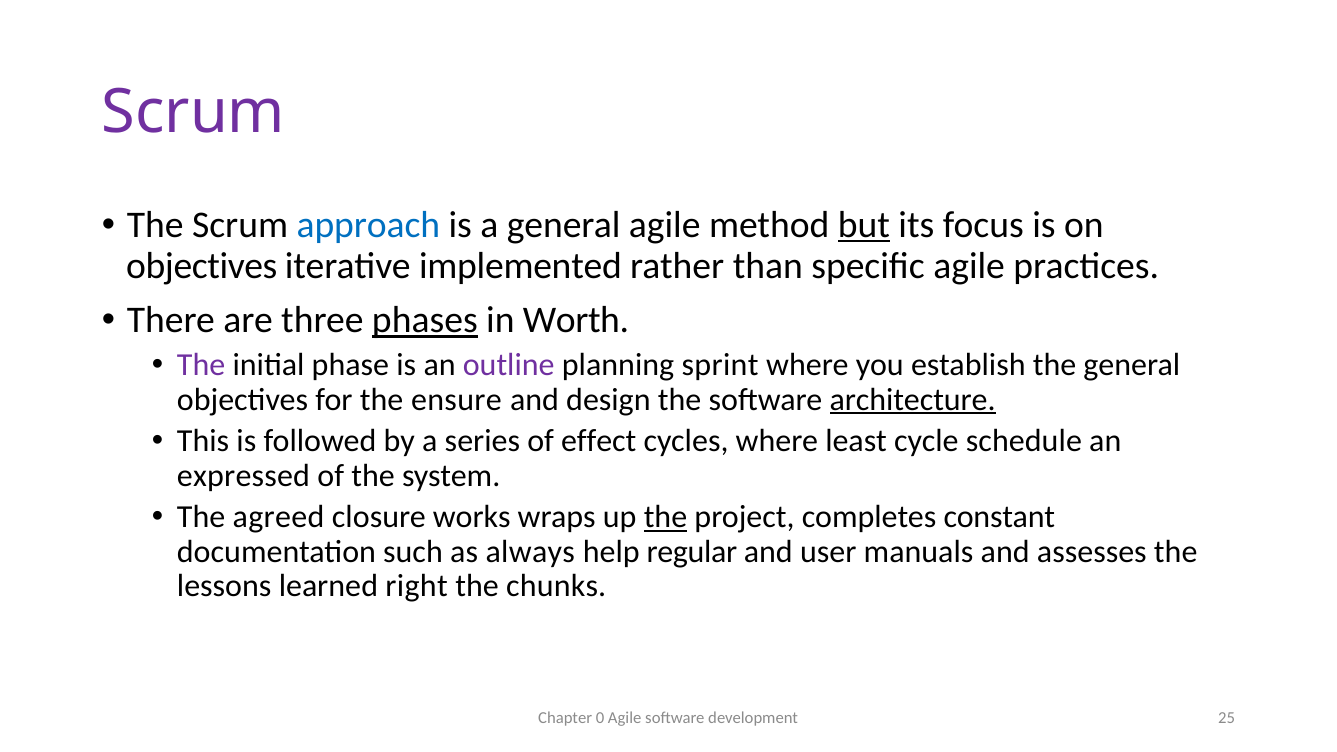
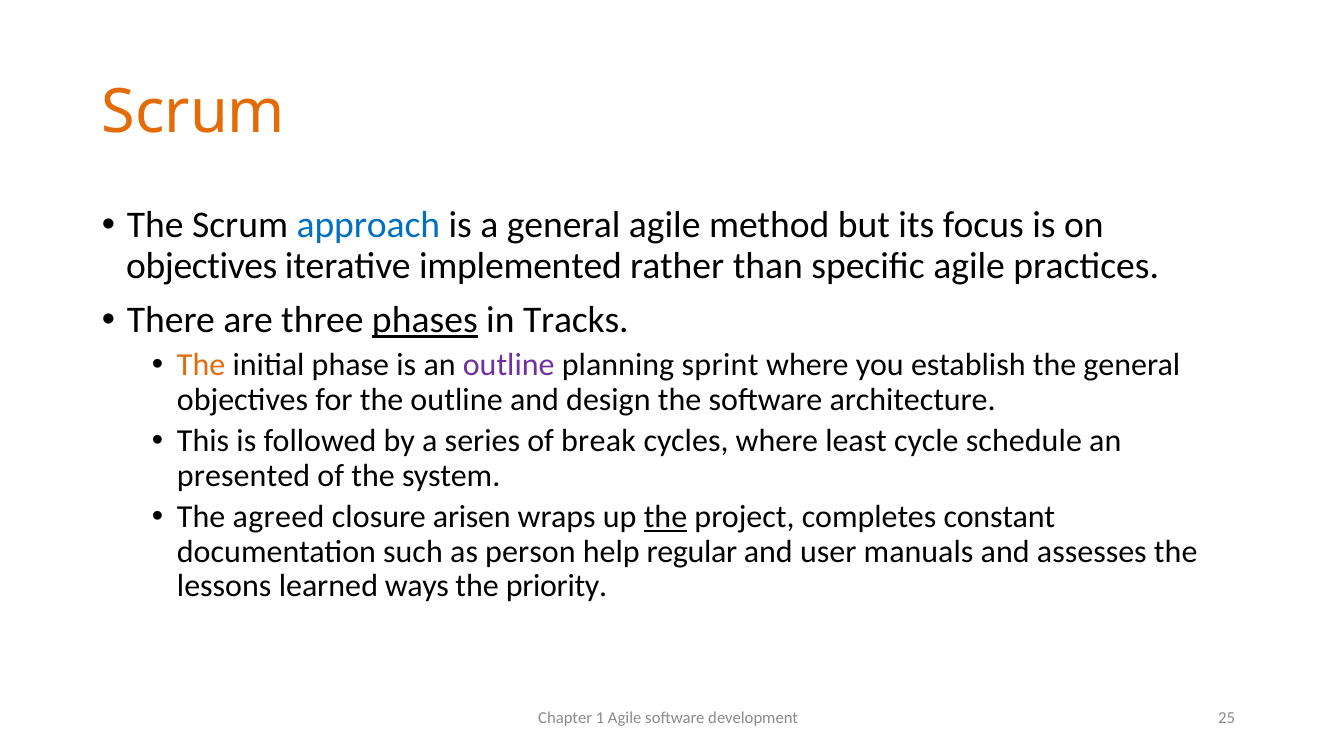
Scrum at (194, 112) colour: purple -> orange
but underline: present -> none
Worth: Worth -> Tracks
The at (201, 365) colour: purple -> orange
the ensure: ensure -> outline
architecture underline: present -> none
effect: effect -> break
expressed: expressed -> presented
works: works -> arisen
always: always -> person
right: right -> ways
chunks: chunks -> priority
0: 0 -> 1
